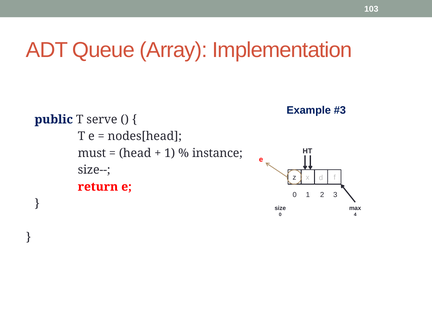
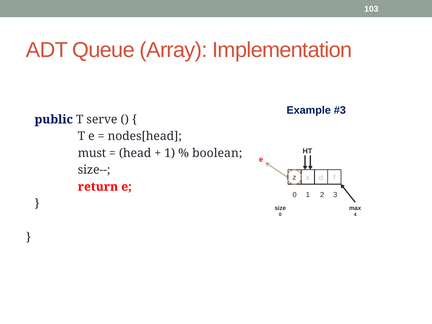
instance: instance -> boolean
